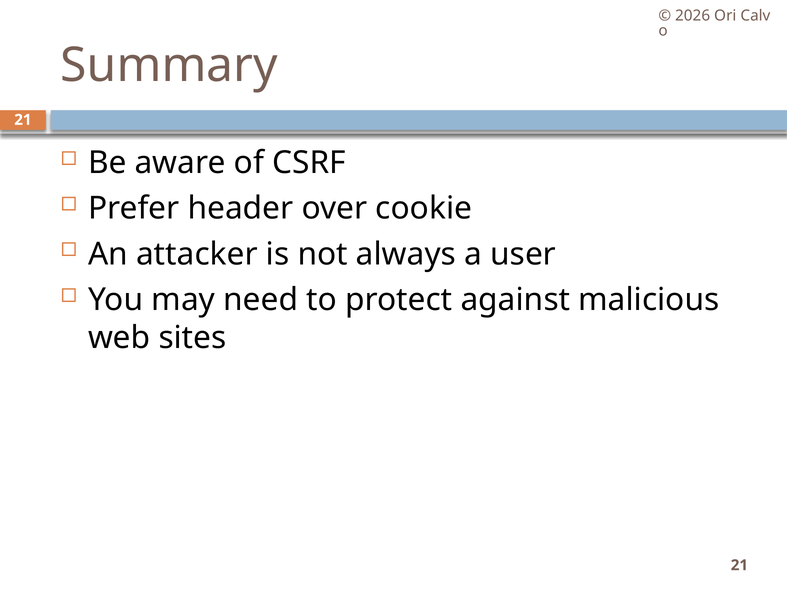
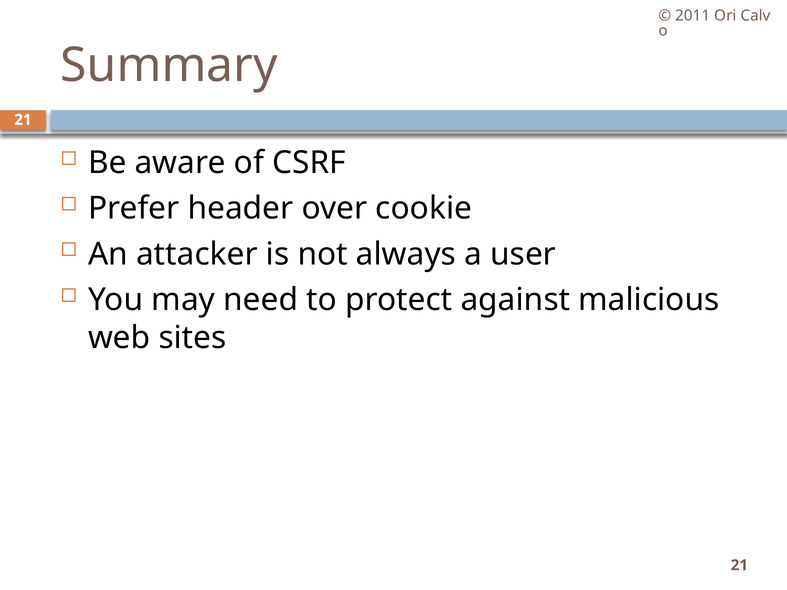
2026: 2026 -> 2011
